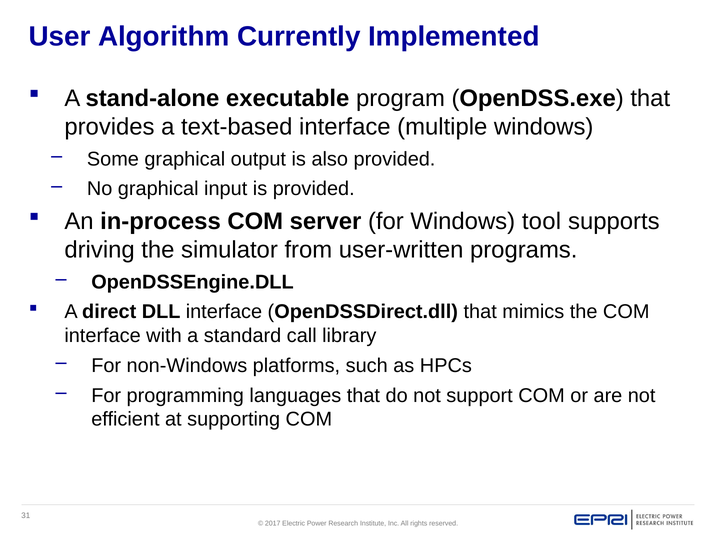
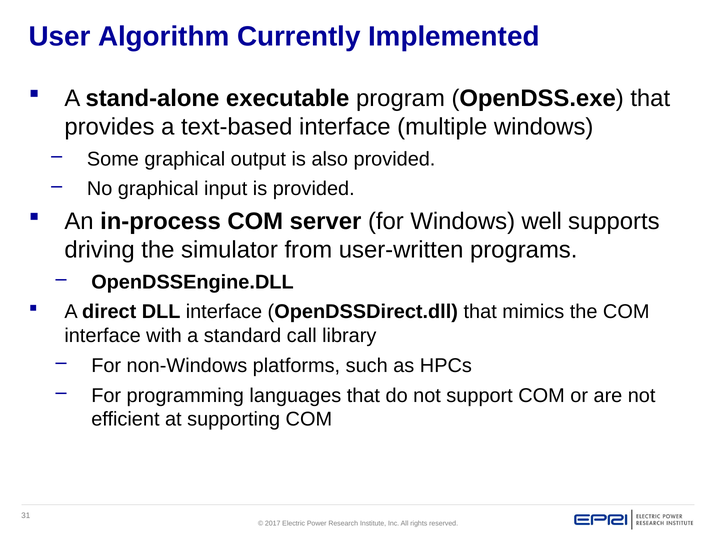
tool: tool -> well
